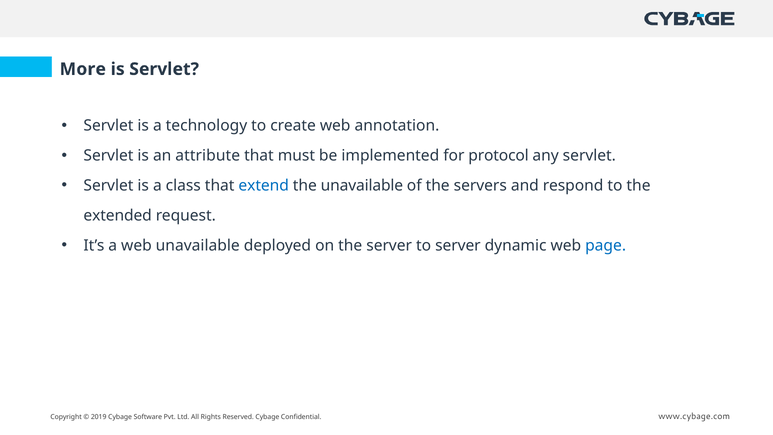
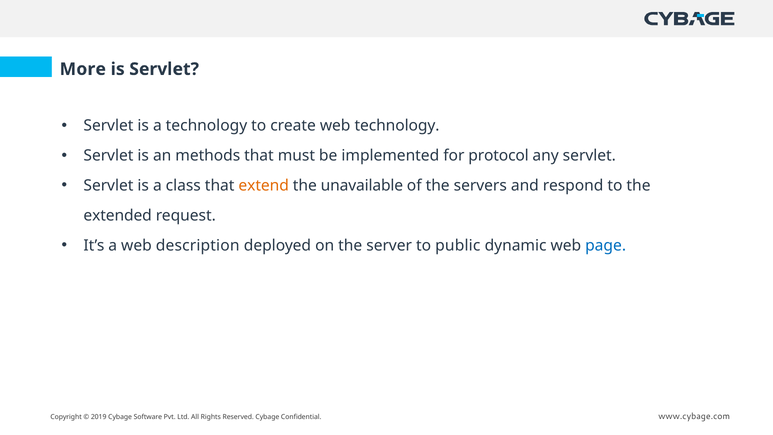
web annotation: annotation -> technology
attribute: attribute -> methods
extend colour: blue -> orange
web unavailable: unavailable -> description
to server: server -> public
